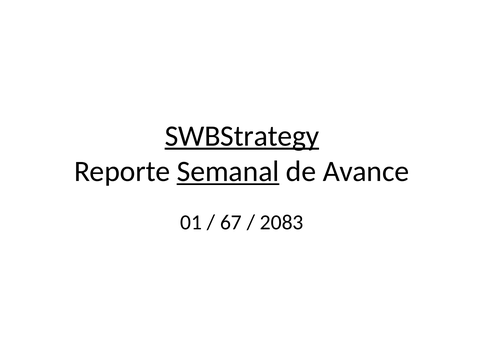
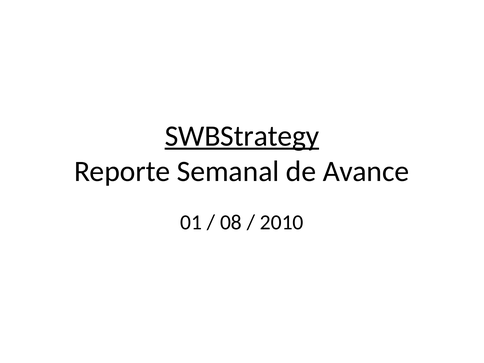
Semanal underline: present -> none
67: 67 -> 08
2083: 2083 -> 2010
